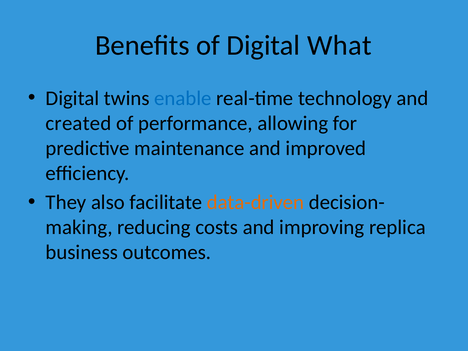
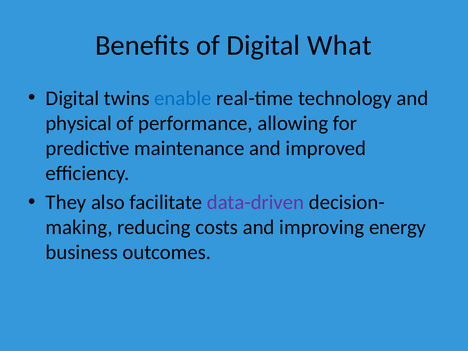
created: created -> physical
data-driven colour: orange -> purple
replica: replica -> energy
